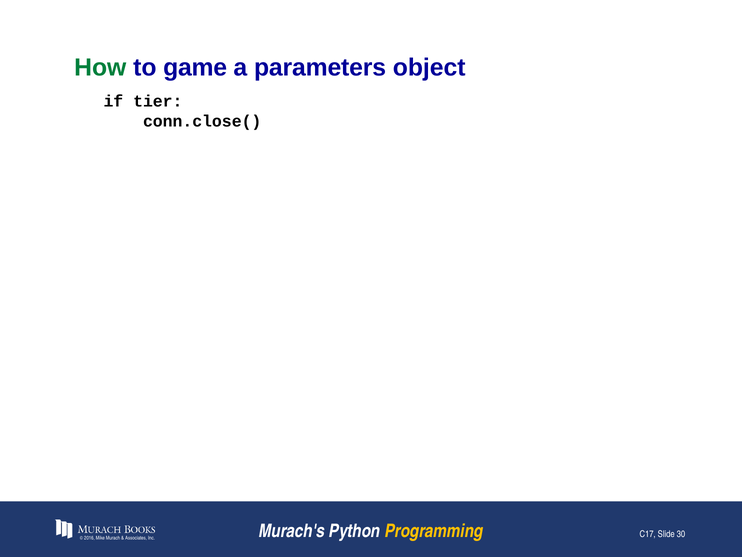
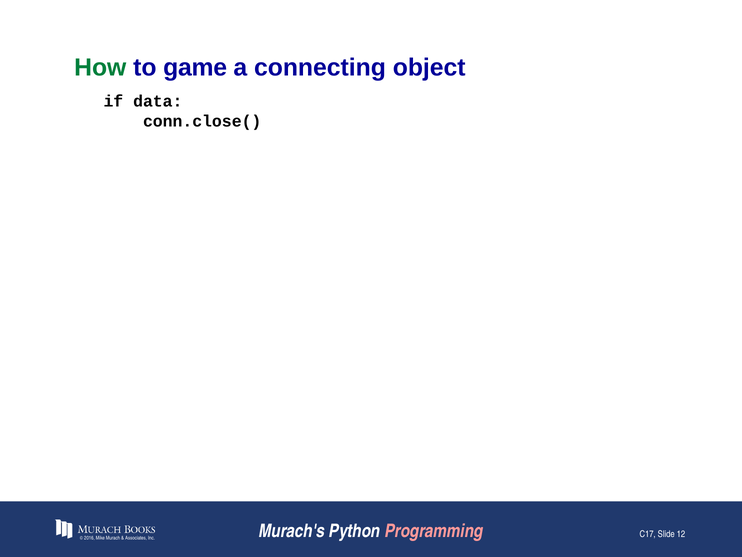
parameters: parameters -> connecting
tier: tier -> data
Programming colour: yellow -> pink
30: 30 -> 12
